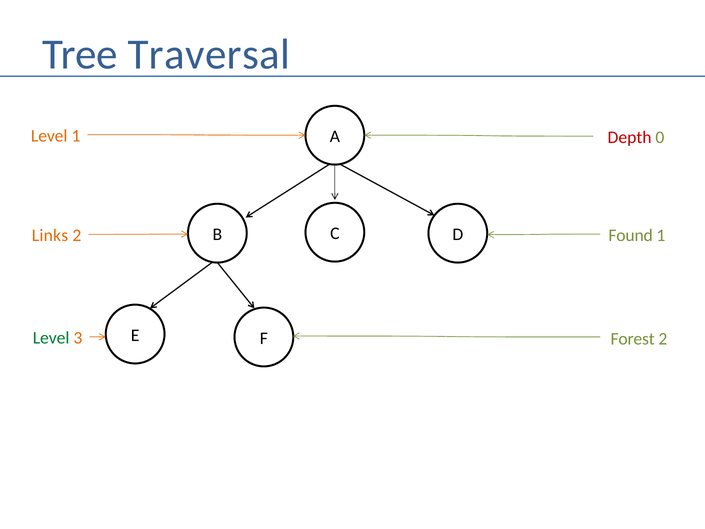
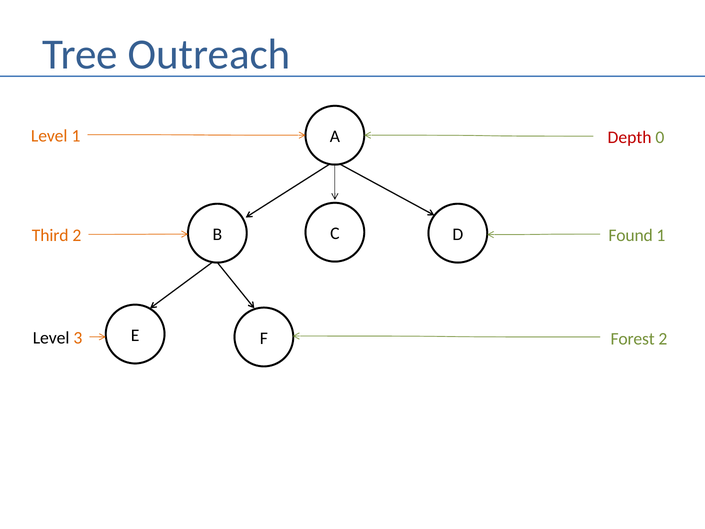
Traversal: Traversal -> Outreach
Links: Links -> Third
Level at (51, 338) colour: green -> black
